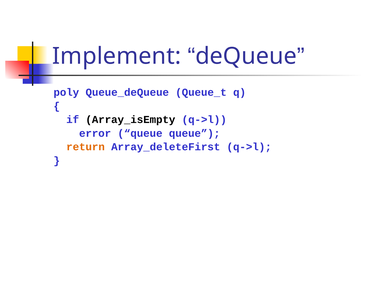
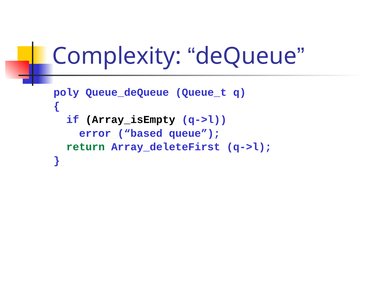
Implement: Implement -> Complexity
error queue: queue -> based
return colour: orange -> green
